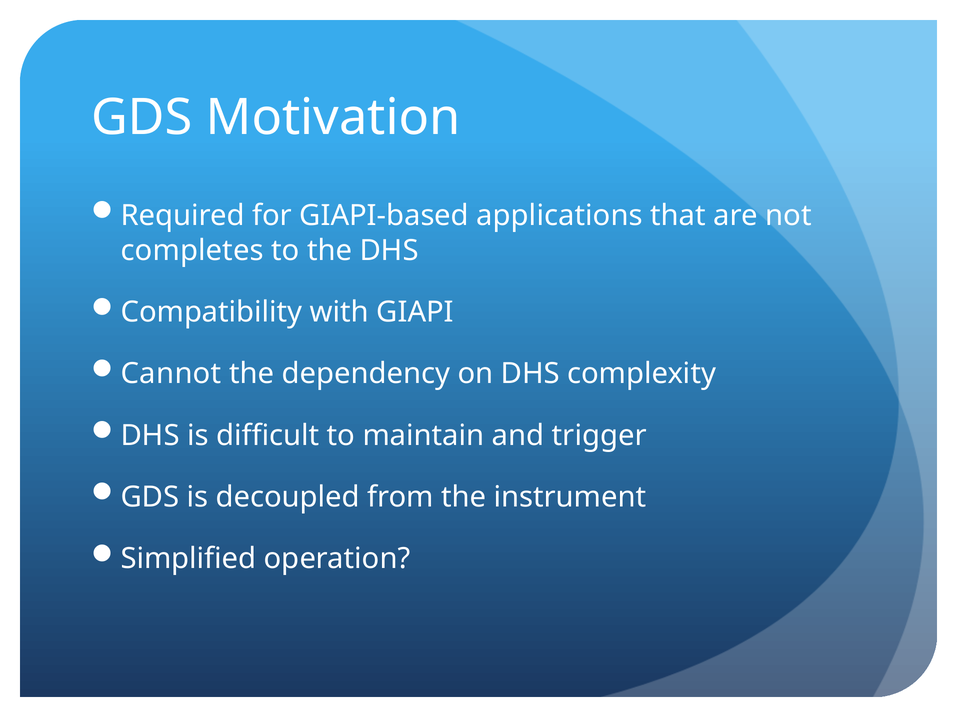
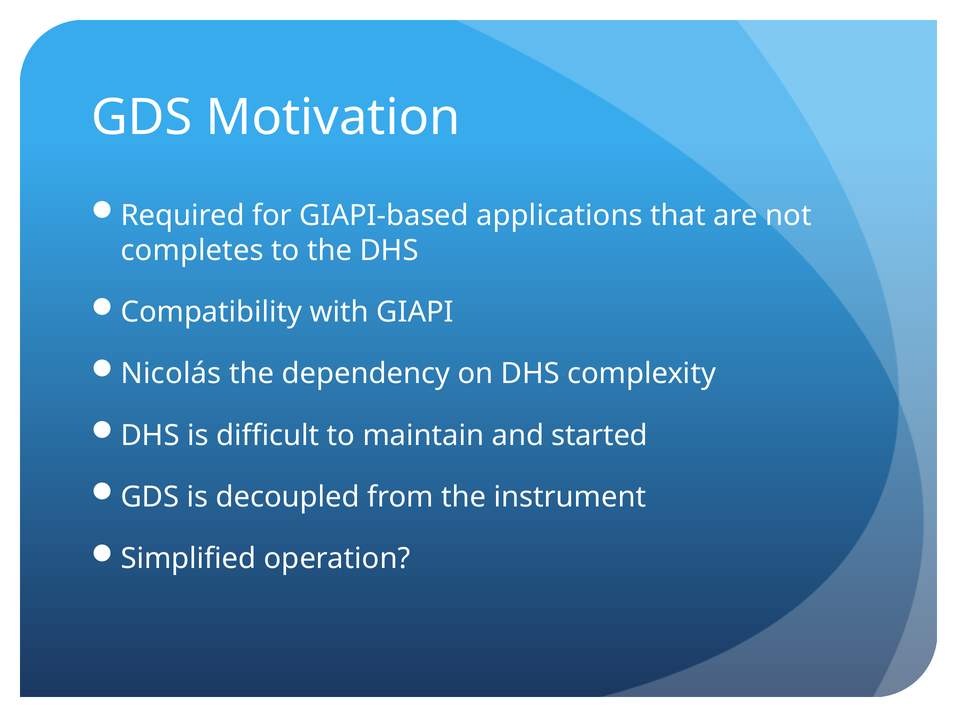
Cannot: Cannot -> Nicolás
trigger: trigger -> started
